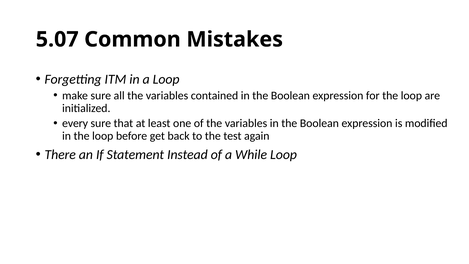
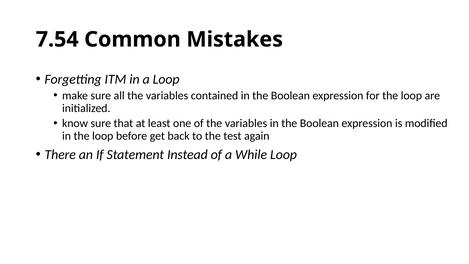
5.07: 5.07 -> 7.54
every: every -> know
